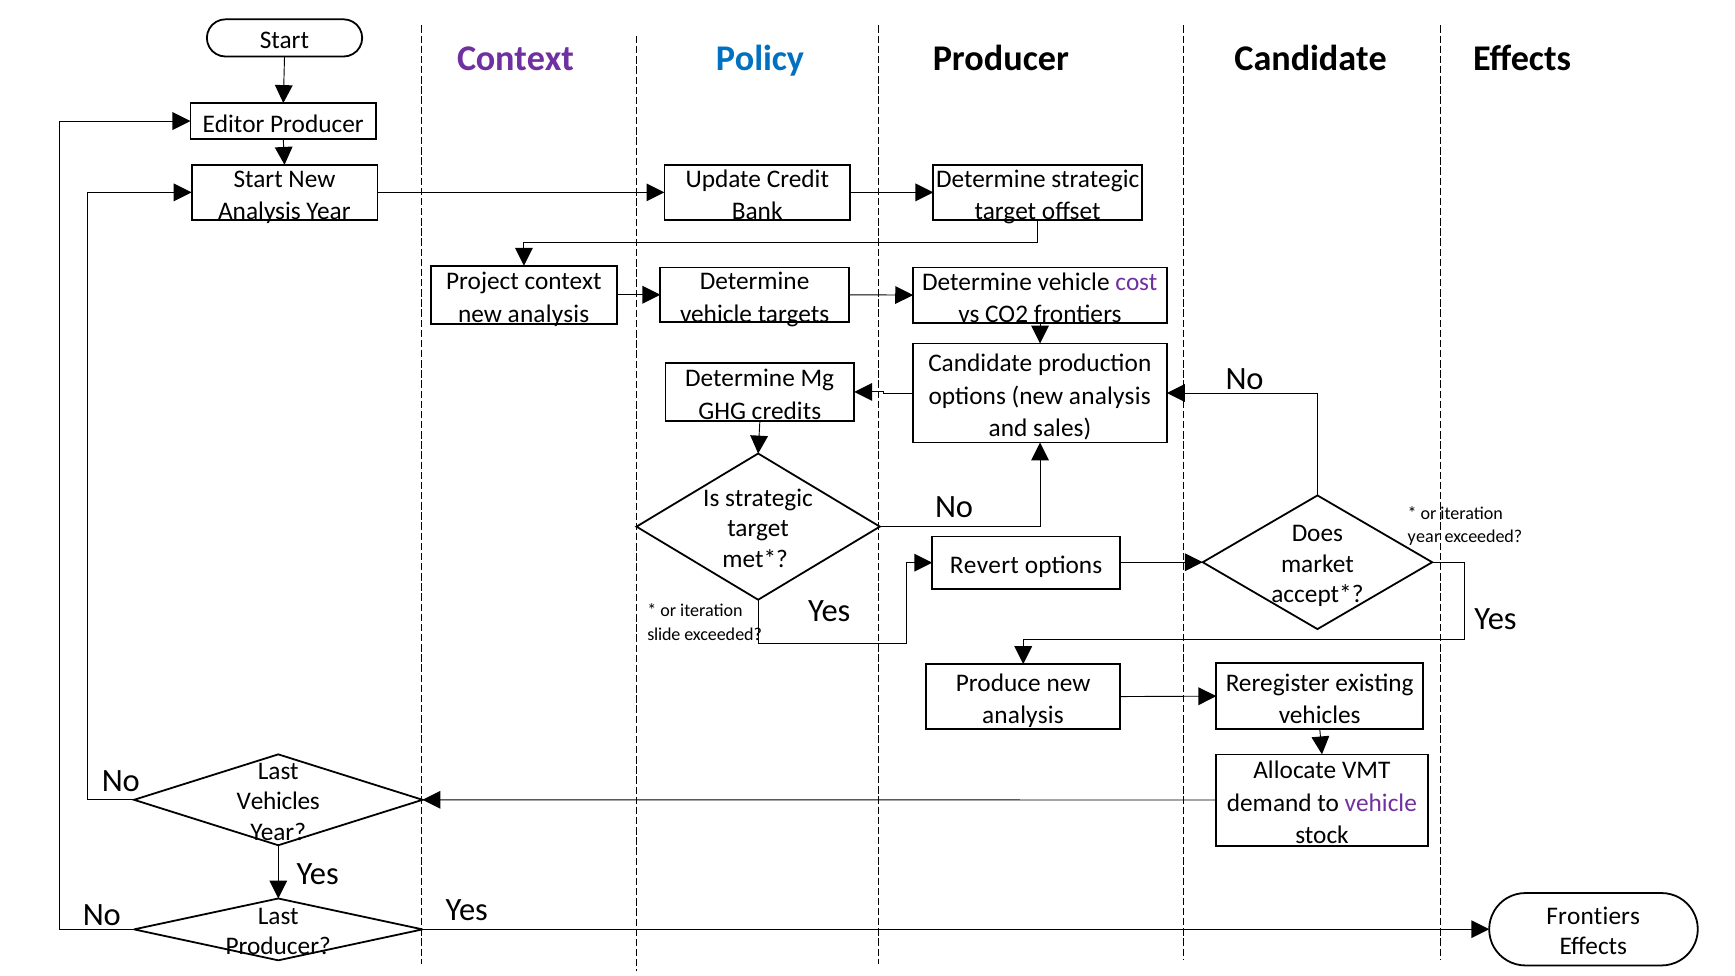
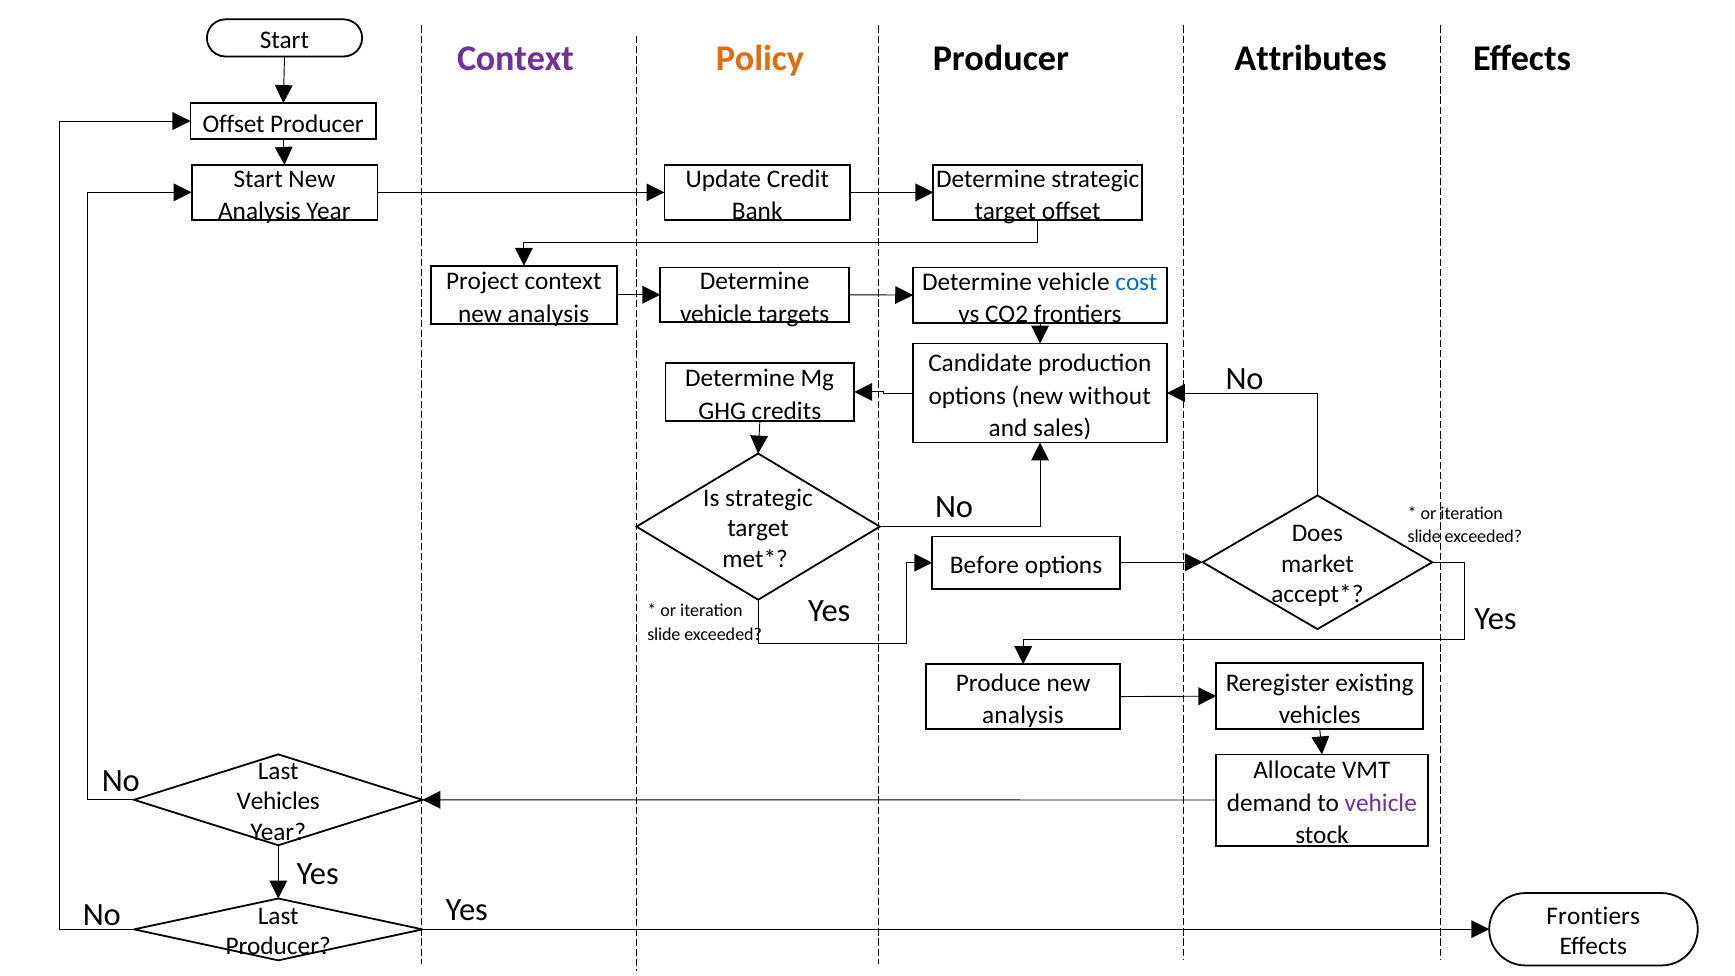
Policy colour: blue -> orange
Producer Candidate: Candidate -> Attributes
Editor at (234, 124): Editor -> Offset
cost colour: purple -> blue
options new analysis: analysis -> without
year at (1424, 537): year -> slide
Revert: Revert -> Before
